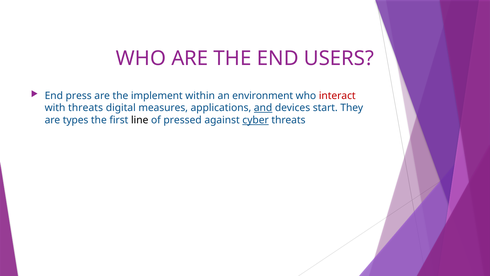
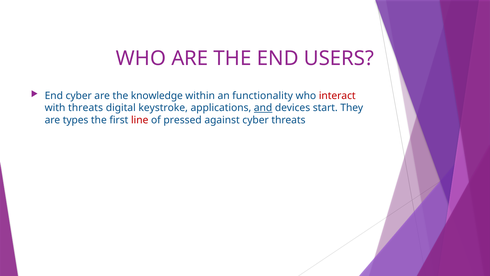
End press: press -> cyber
implement: implement -> knowledge
environment: environment -> functionality
measures: measures -> keystroke
line colour: black -> red
cyber at (256, 120) underline: present -> none
